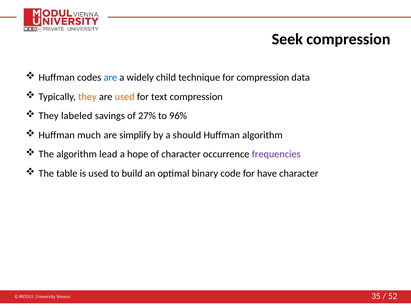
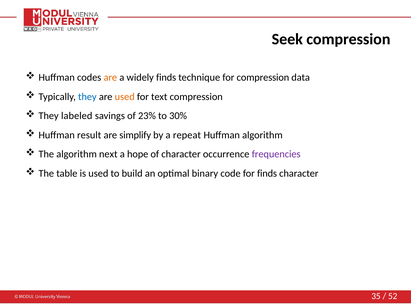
are at (110, 78) colour: blue -> orange
widely child: child -> finds
they at (87, 97) colour: orange -> blue
27%: 27% -> 23%
96%: 96% -> 30%
much: much -> result
should: should -> repeat
lead: lead -> next
for have: have -> finds
